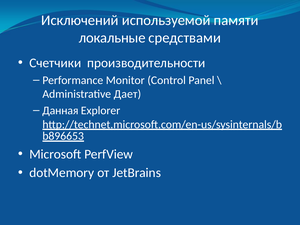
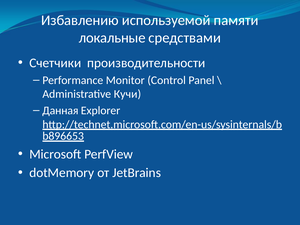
Исключений: Исключений -> Избавлению
Дает: Дает -> Кучи
